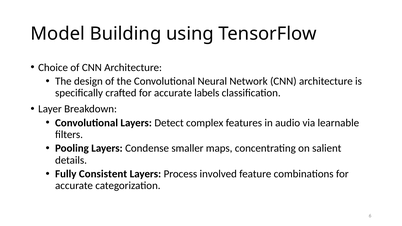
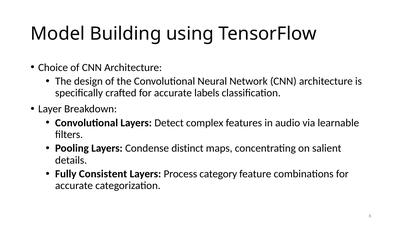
smaller: smaller -> distinct
involved: involved -> category
